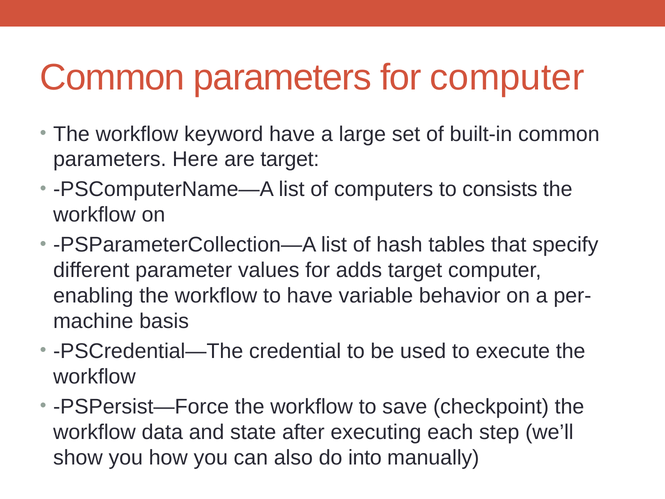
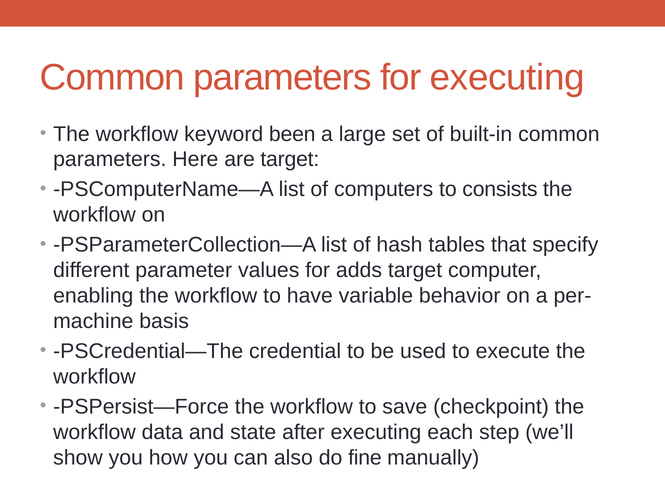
for computer: computer -> executing
keyword have: have -> been
into: into -> fine
